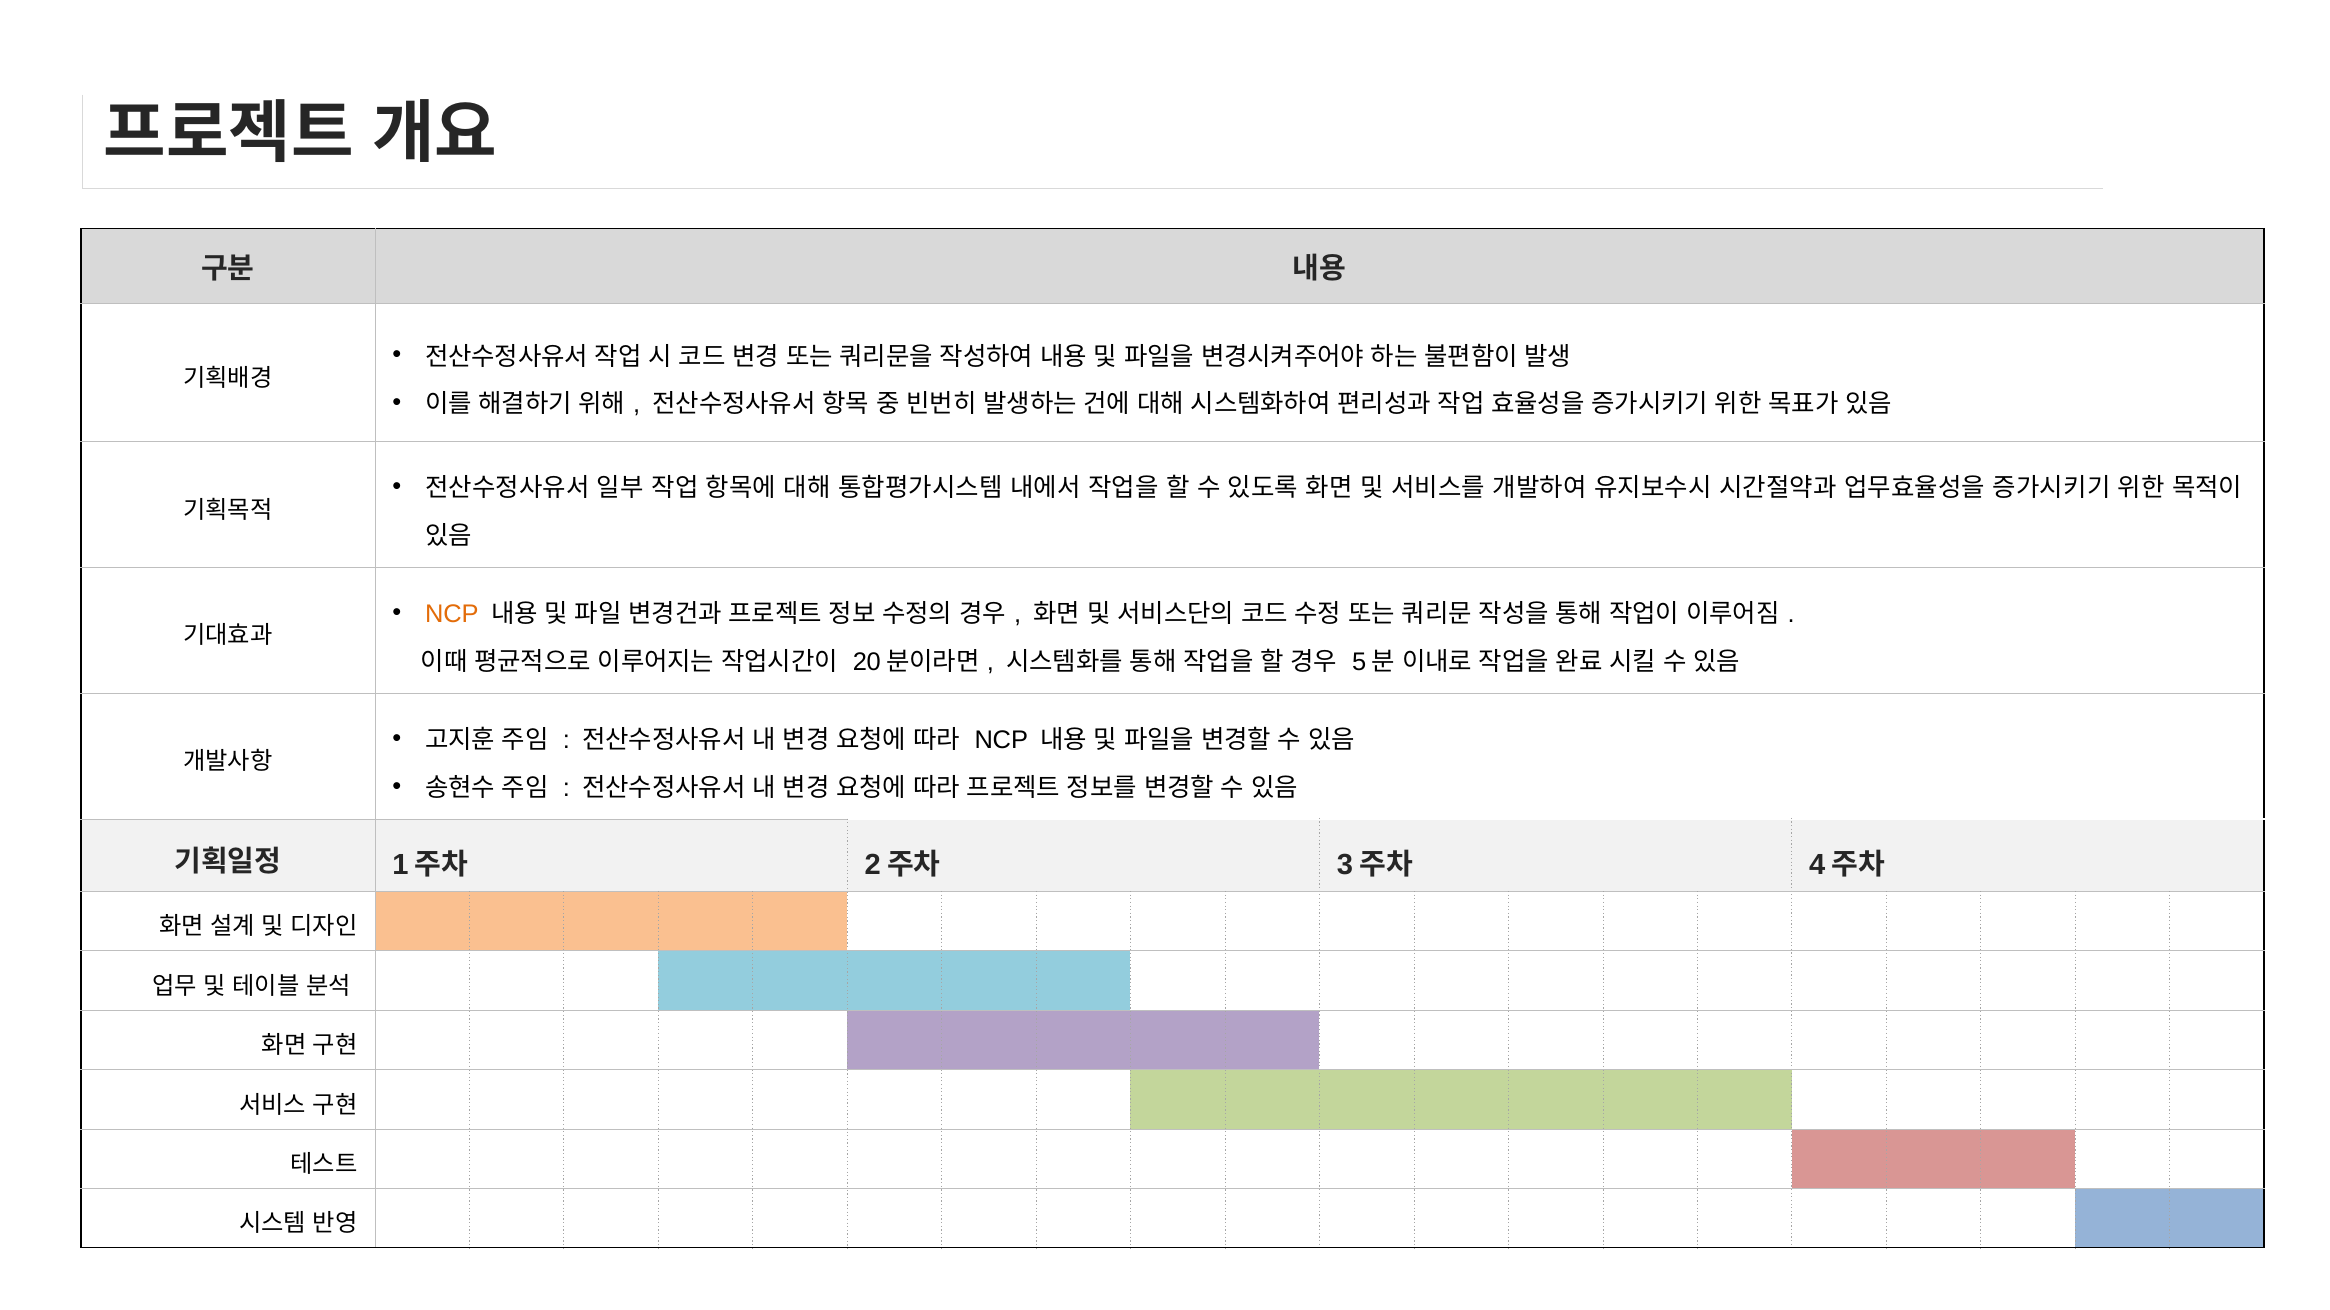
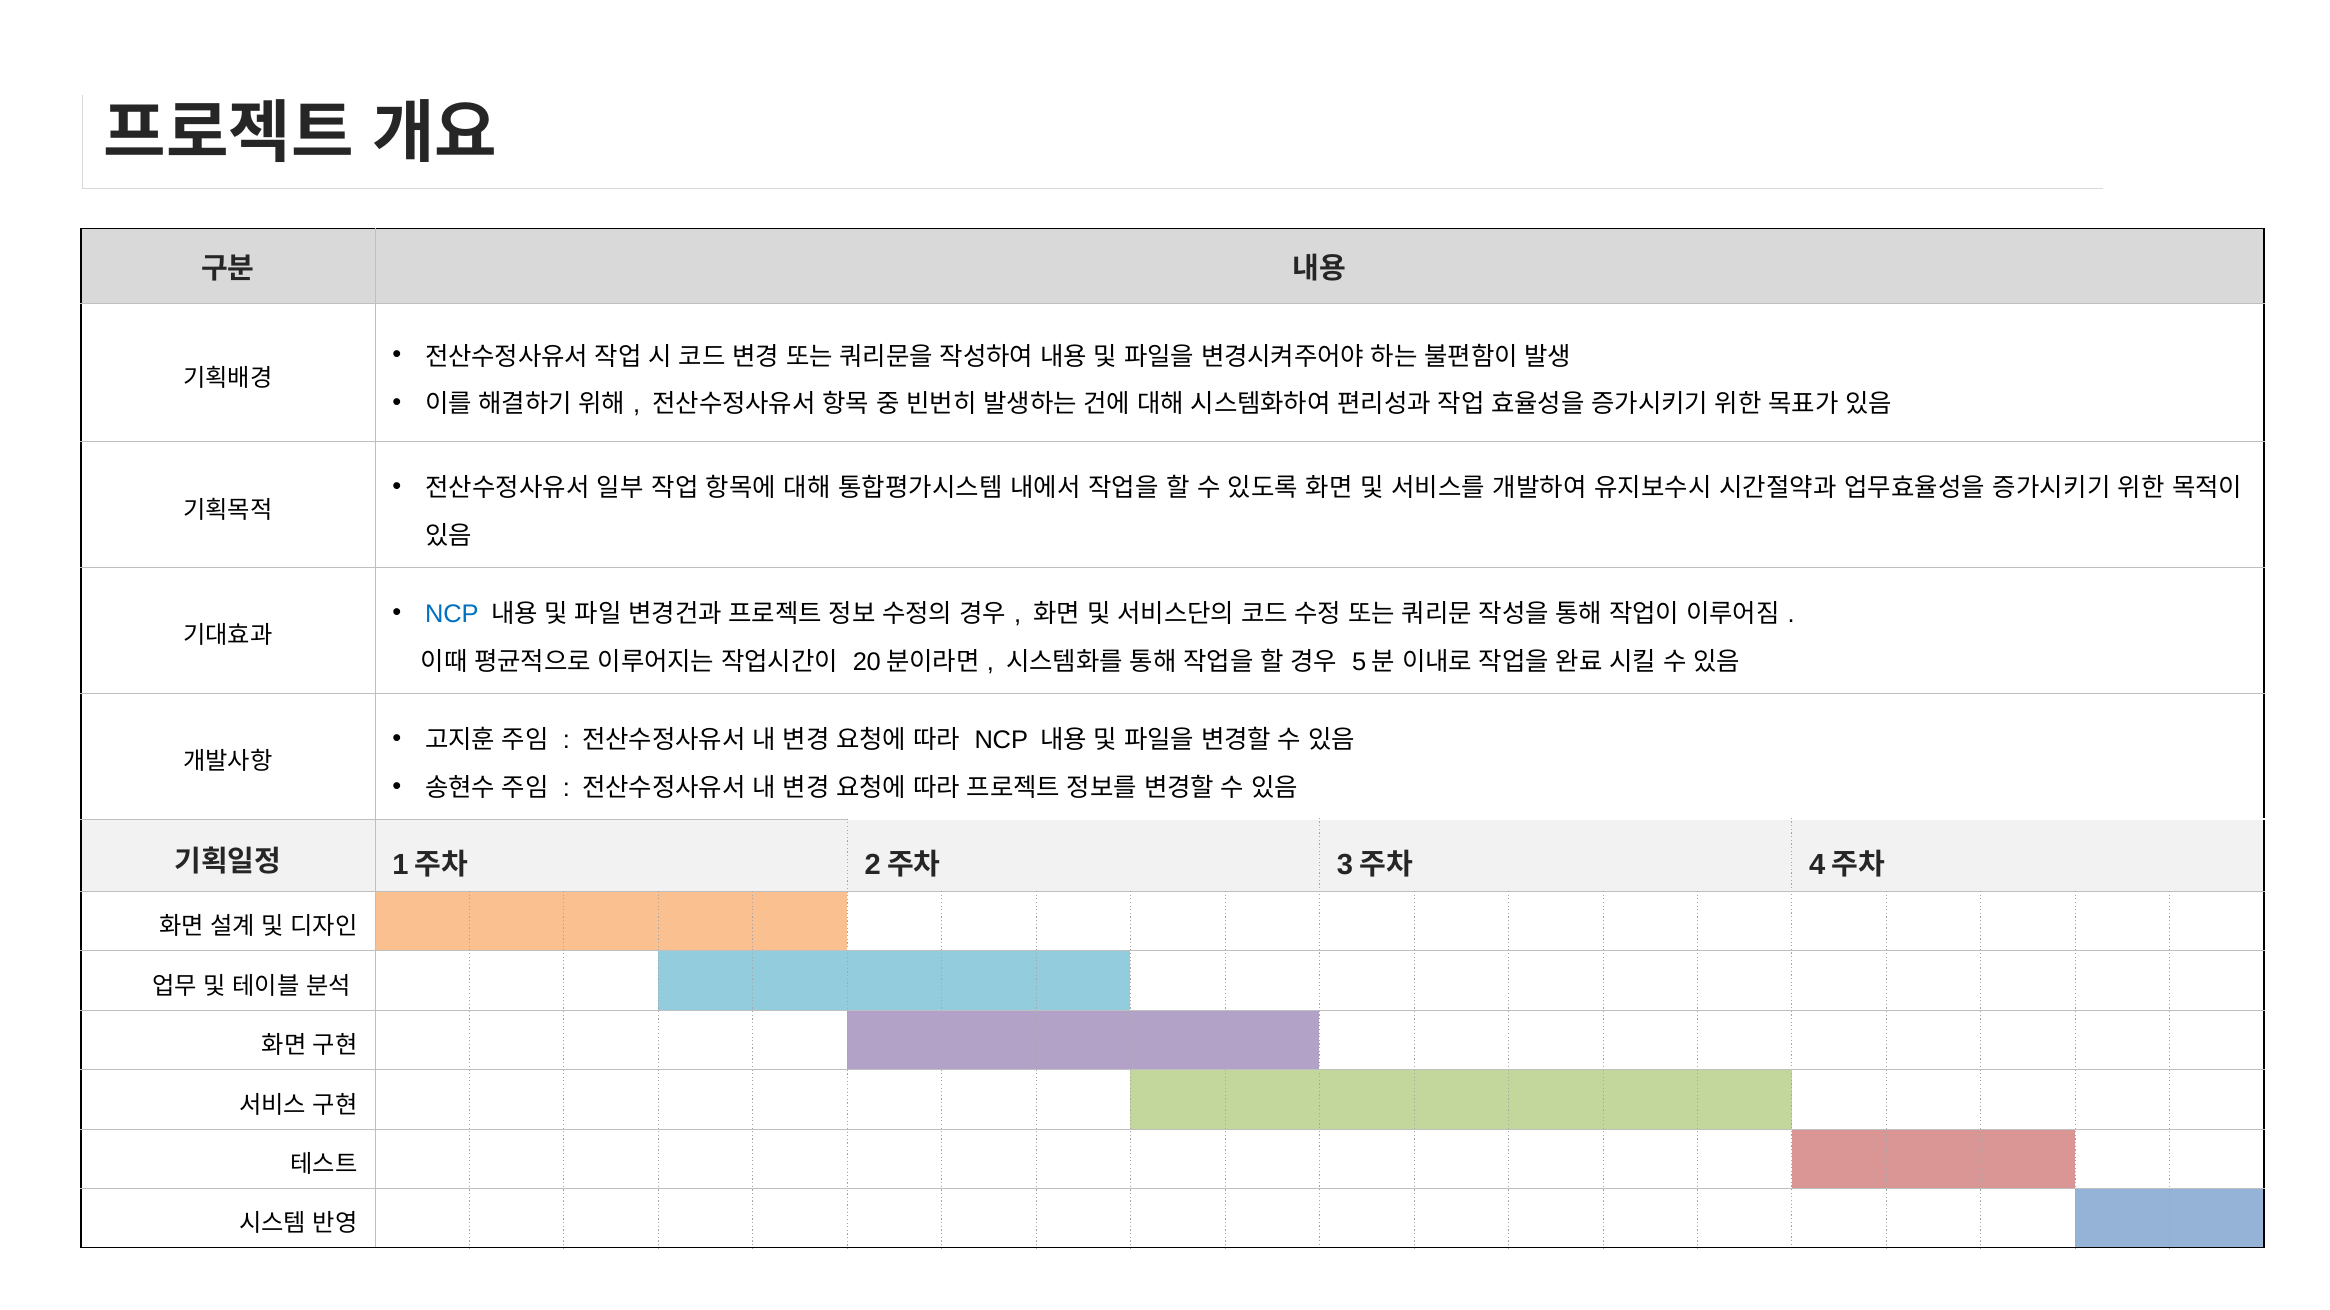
NCP at (452, 615) colour: orange -> blue
